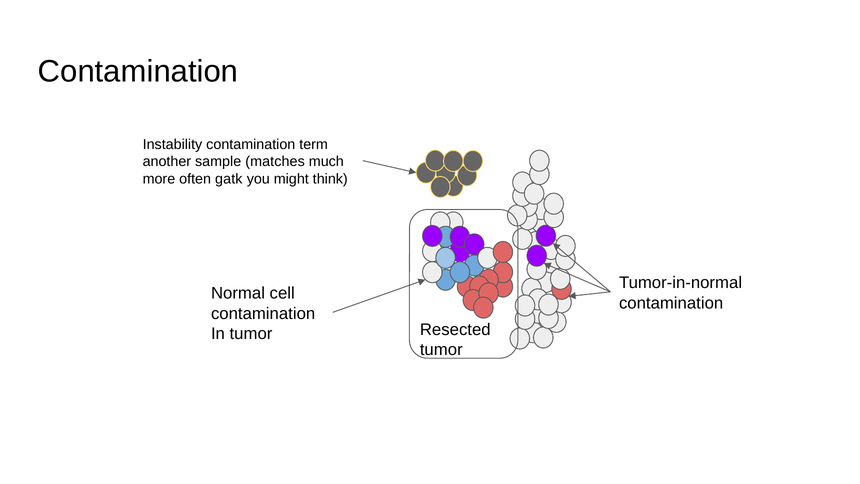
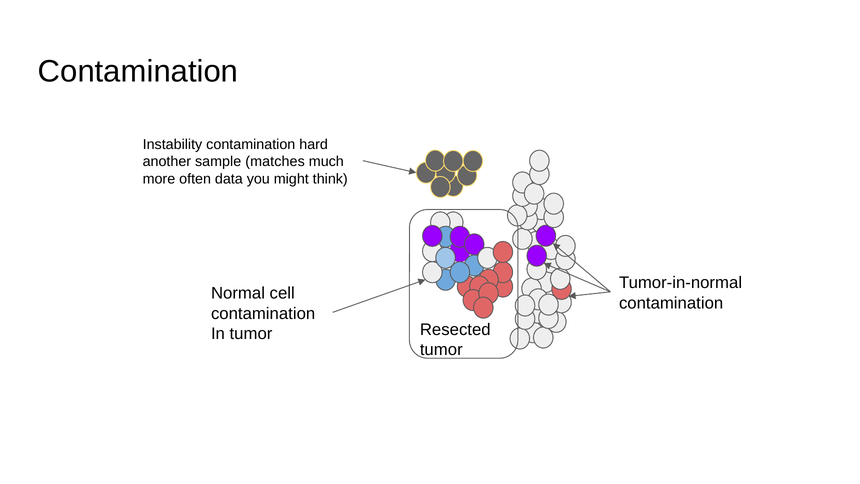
term: term -> hard
gatk: gatk -> data
